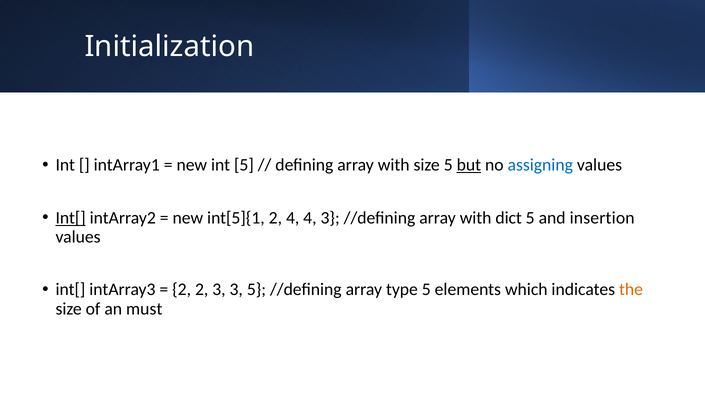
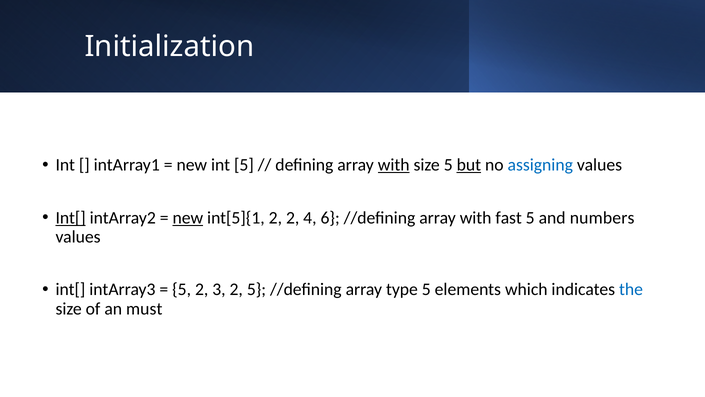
with at (394, 165) underline: none -> present
new at (188, 218) underline: none -> present
2 4: 4 -> 2
4 3: 3 -> 6
dict: dict -> fast
insertion: insertion -> numbers
2 at (182, 289): 2 -> 5
3 3: 3 -> 2
the colour: orange -> blue
